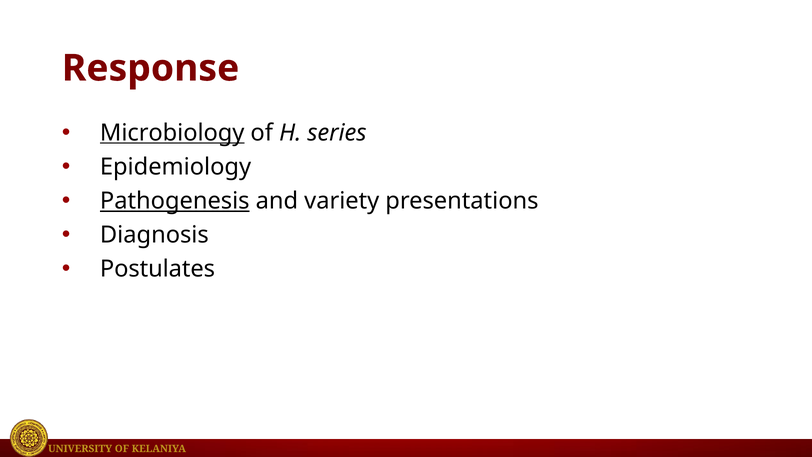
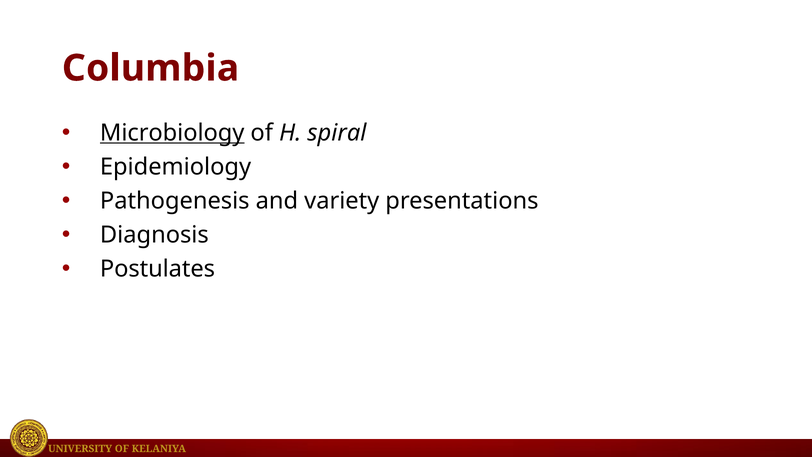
Response: Response -> Columbia
series: series -> spiral
Pathogenesis underline: present -> none
